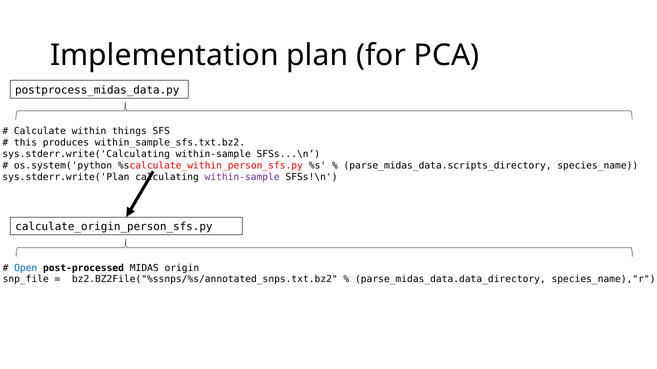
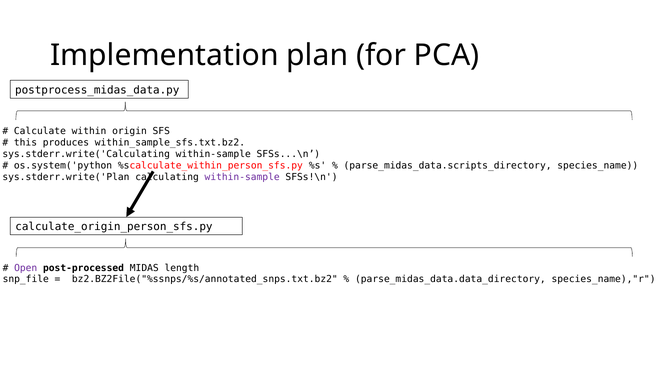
things: things -> origin
Open colour: blue -> purple
origin: origin -> length
